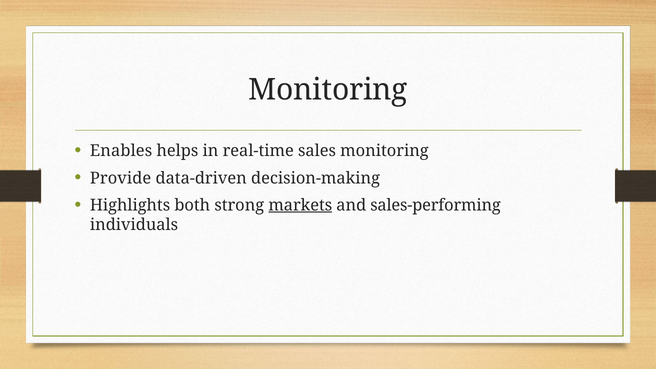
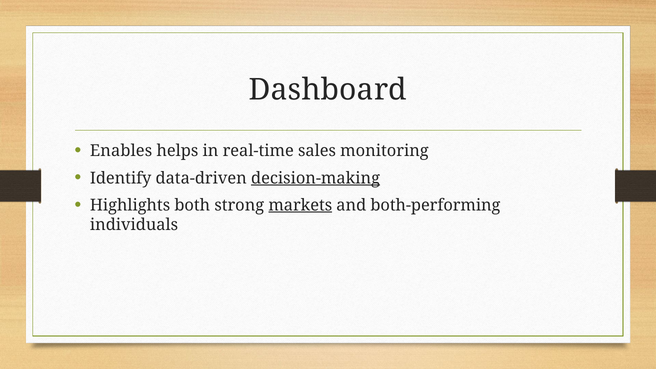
Monitoring at (328, 90): Monitoring -> Dashboard
Provide: Provide -> Identify
decision-making underline: none -> present
sales-performing: sales-performing -> both-performing
